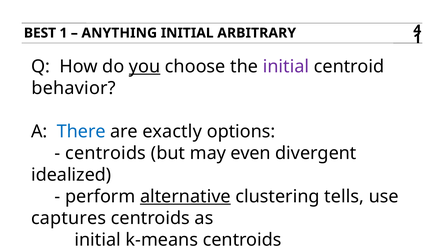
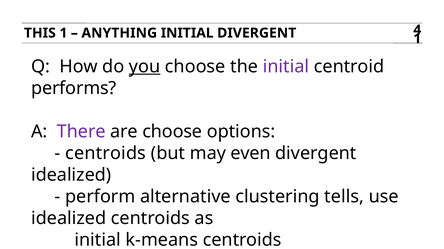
BEST: BEST -> THIS
INITIAL ARBITRARY: ARBITRARY -> DIVERGENT
behavior: behavior -> performs
There colour: blue -> purple
are exactly: exactly -> choose
alternative underline: present -> none
captures at (69, 218): captures -> idealized
